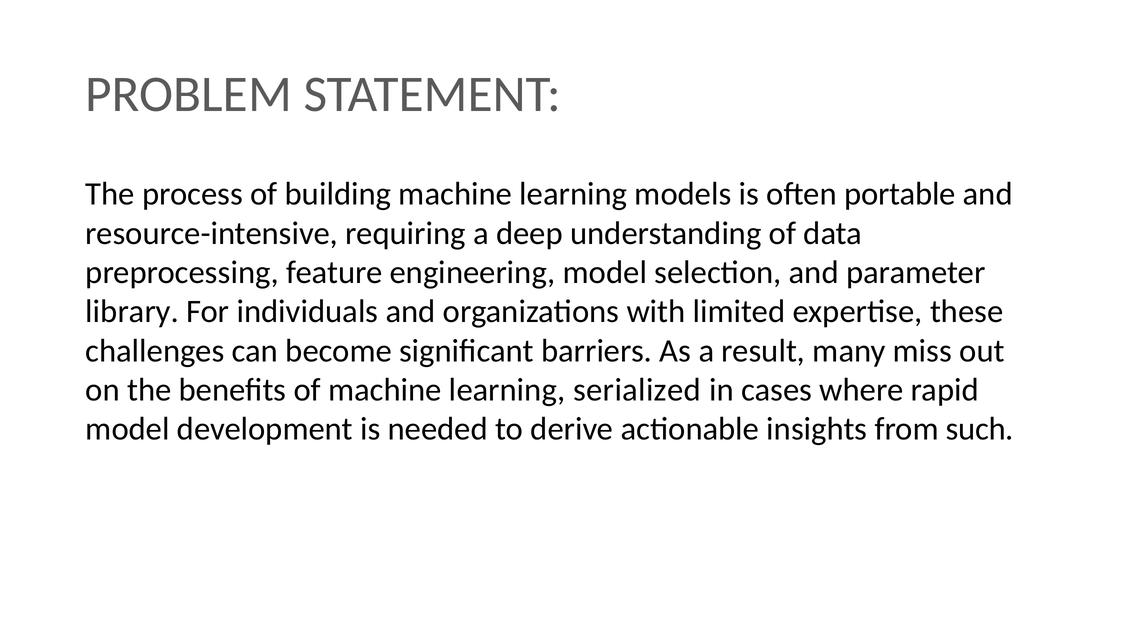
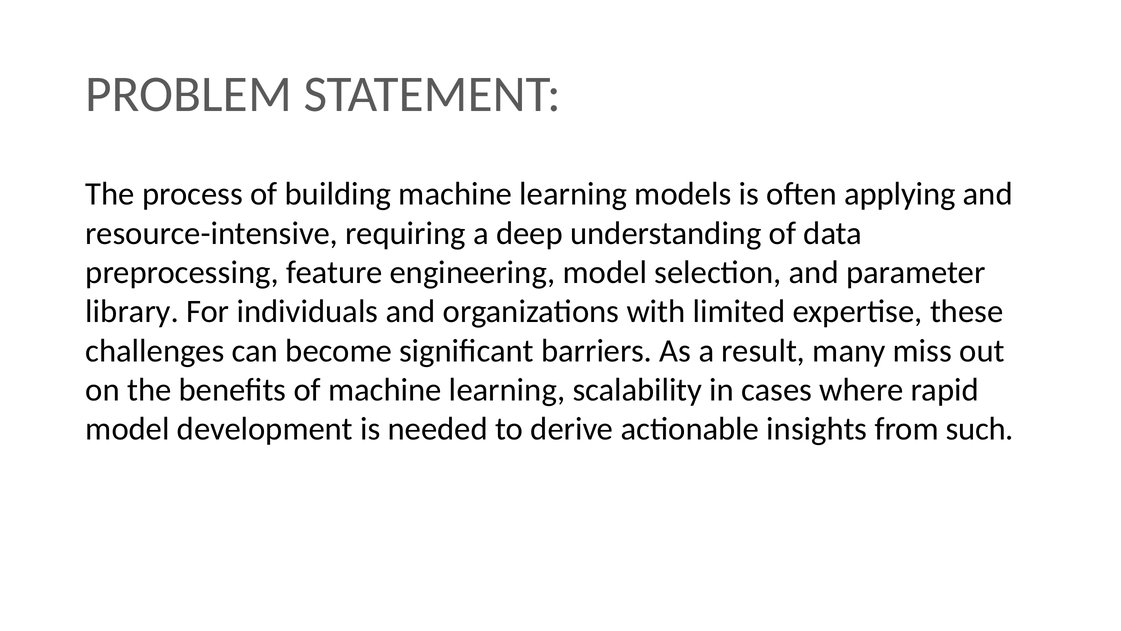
portable: portable -> applying
serialized: serialized -> scalability
